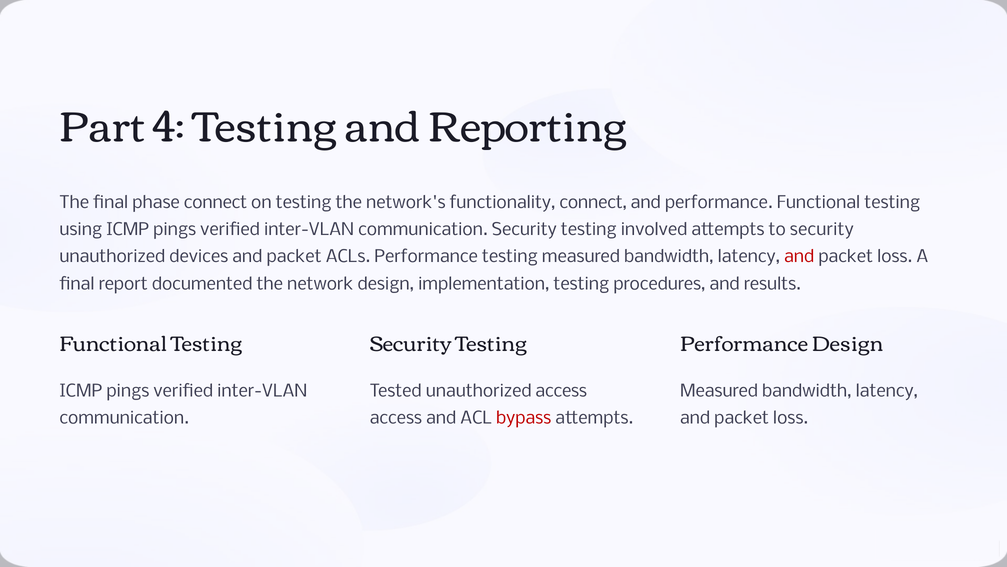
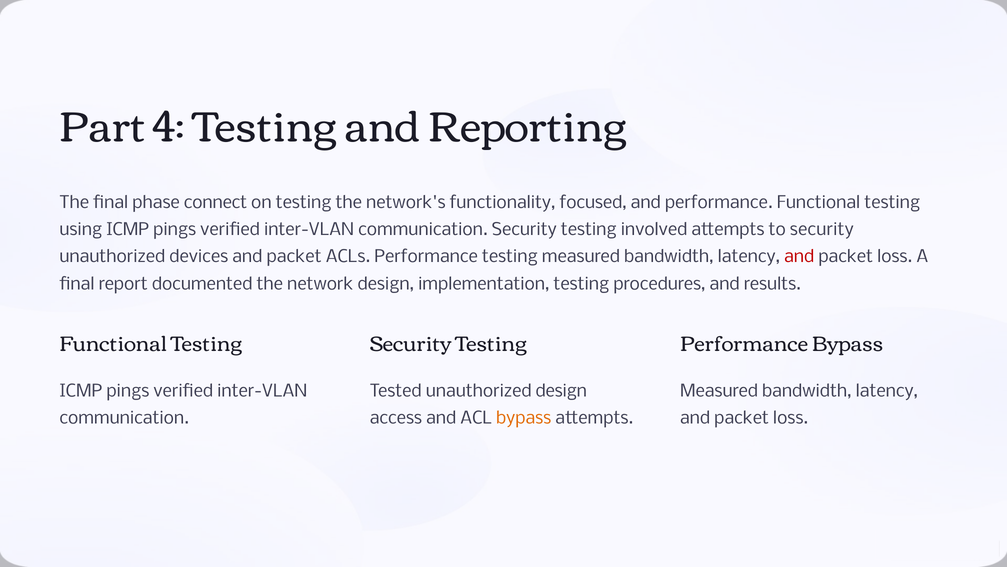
functionality connect: connect -> focused
Performance Design: Design -> Bypass
unauthorized access: access -> design
bypass at (524, 418) colour: red -> orange
